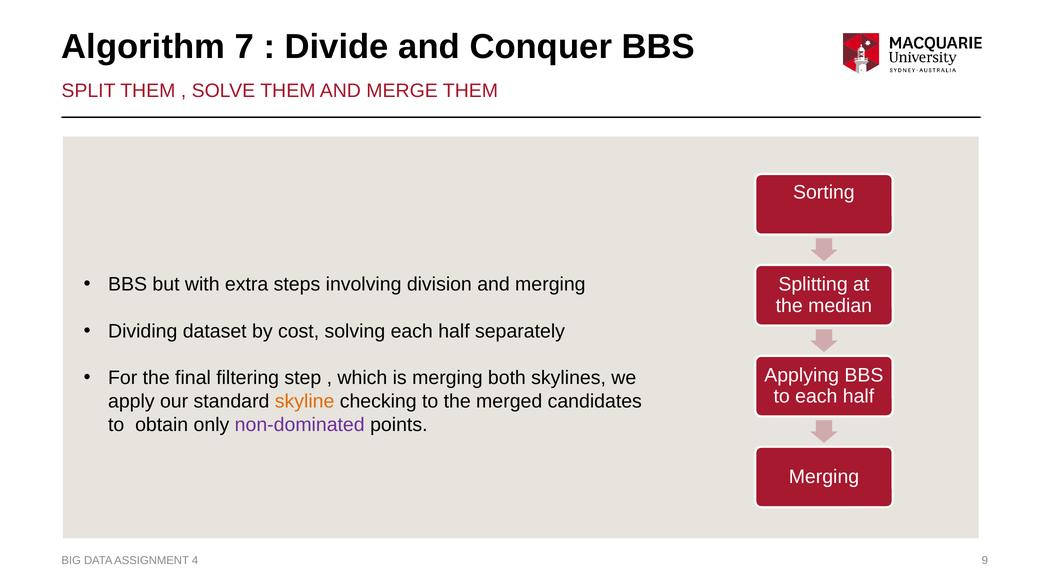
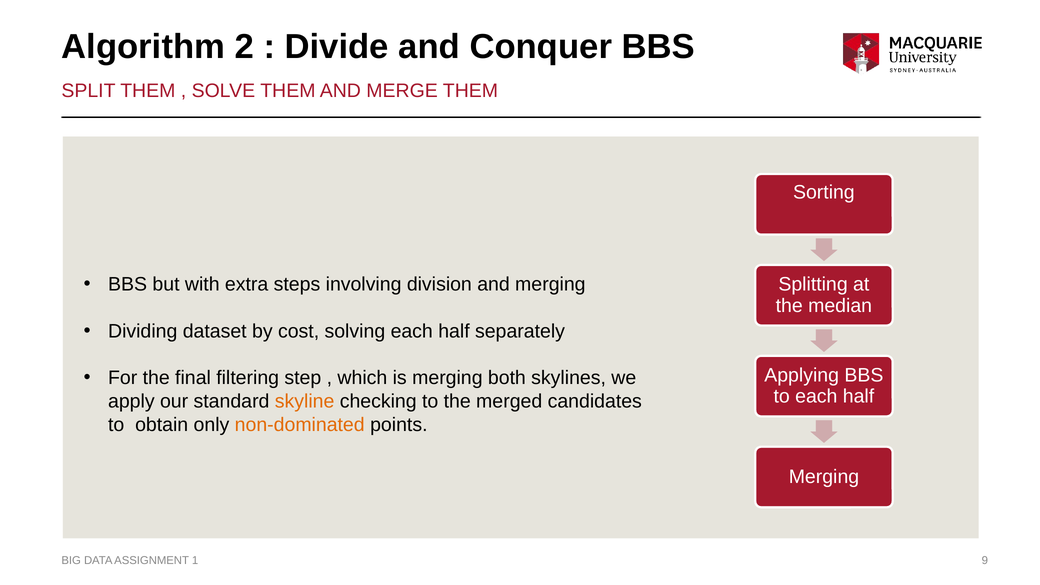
7: 7 -> 2
non-dominated colour: purple -> orange
4: 4 -> 1
